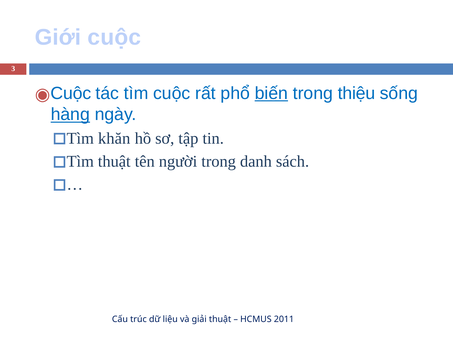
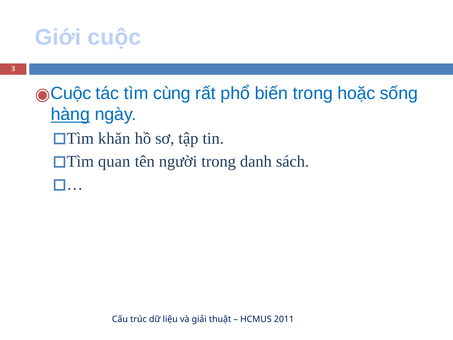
tìm cuộc: cuộc -> cùng
biến underline: present -> none
thiệu: thiệu -> hoặc
Tìm thuật: thuật -> quan
